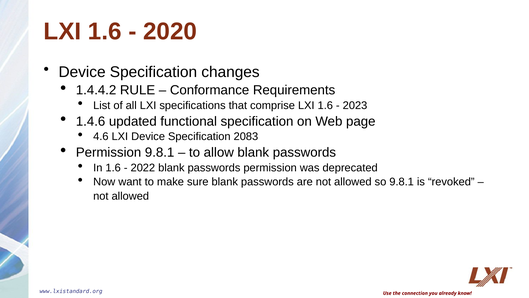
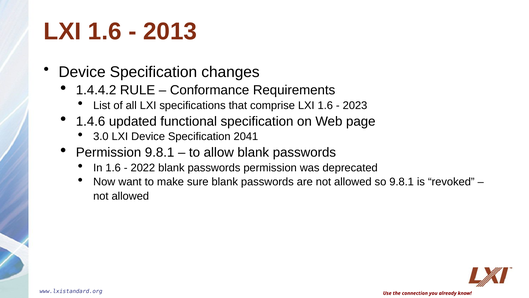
2020: 2020 -> 2013
4.6: 4.6 -> 3.0
2083: 2083 -> 2041
